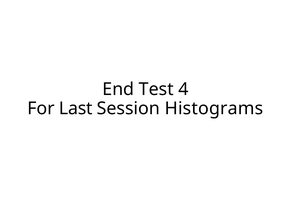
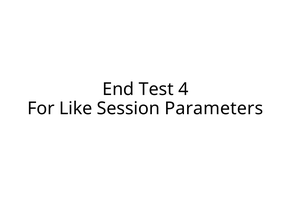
Last: Last -> Like
Histograms: Histograms -> Parameters
